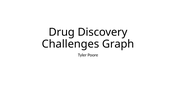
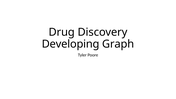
Challenges: Challenges -> Developing
